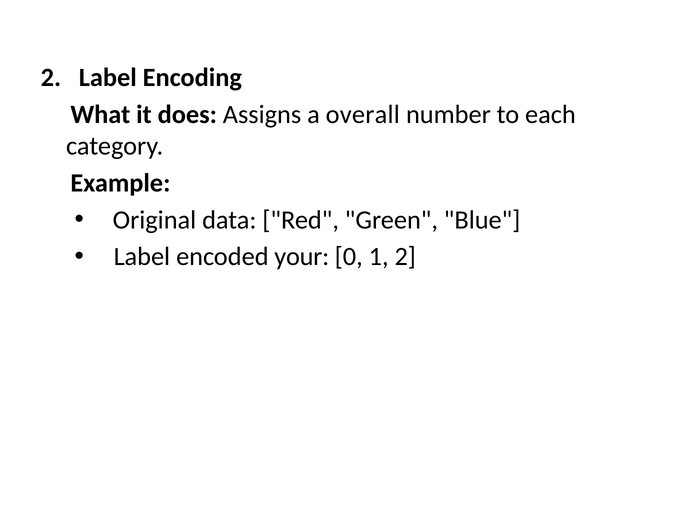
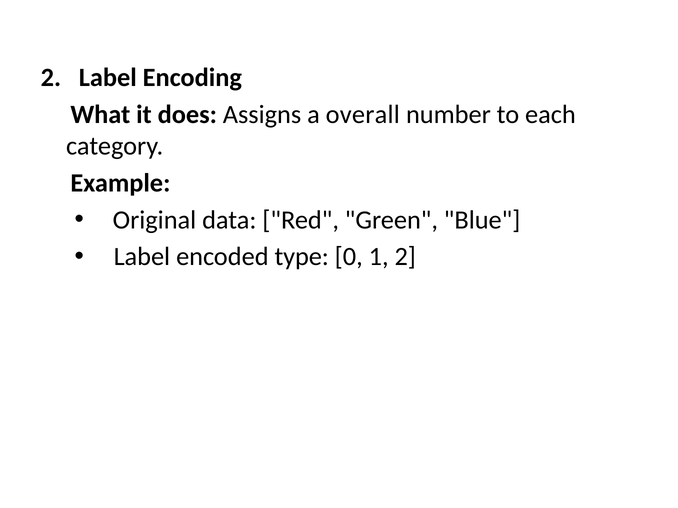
your: your -> type
